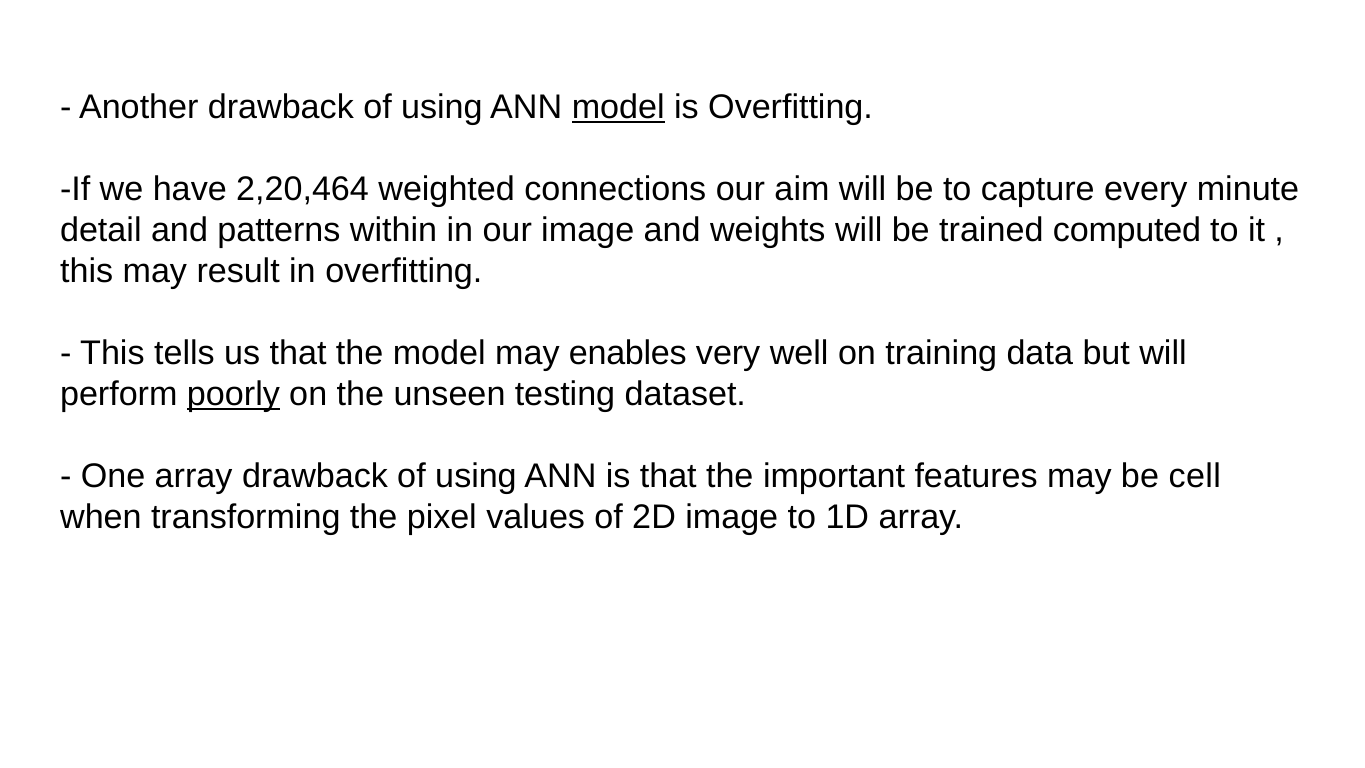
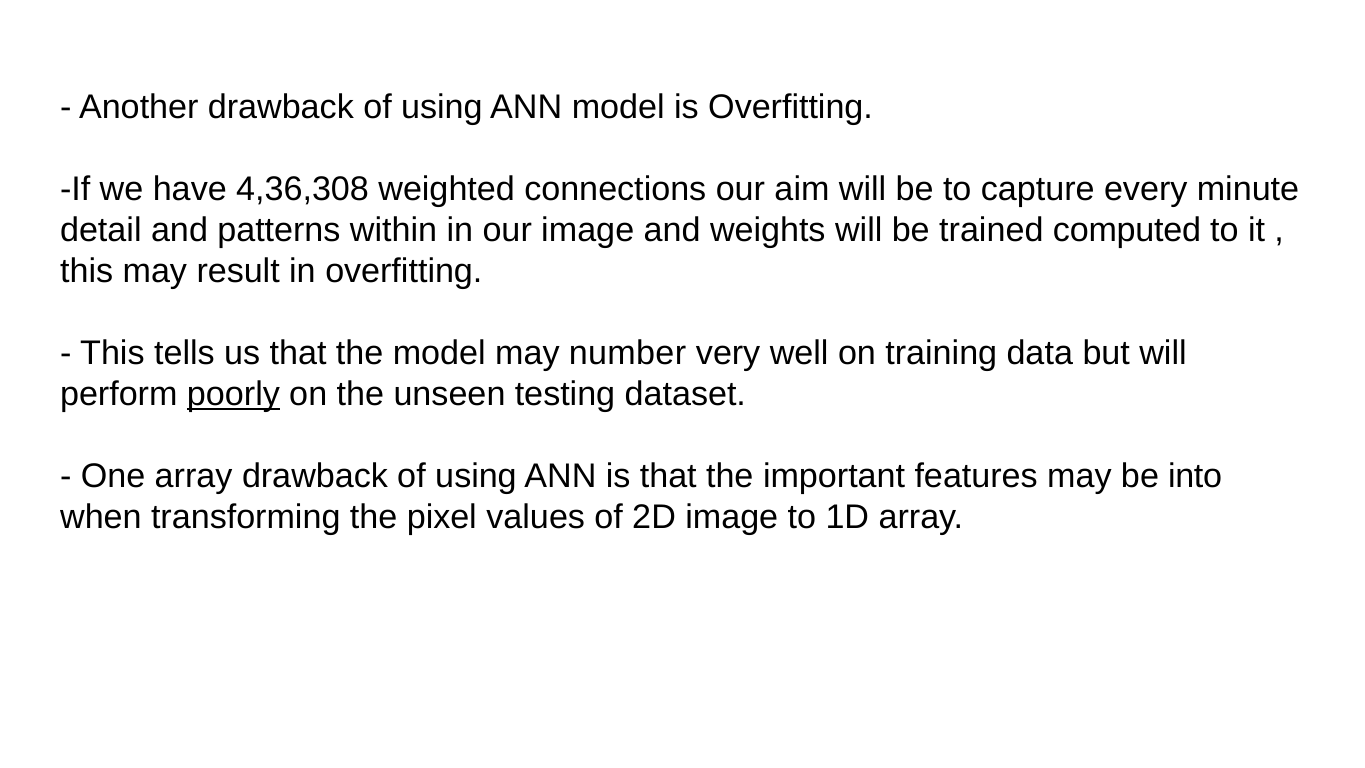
model at (618, 108) underline: present -> none
2,20,464: 2,20,464 -> 4,36,308
enables: enables -> number
cell: cell -> into
